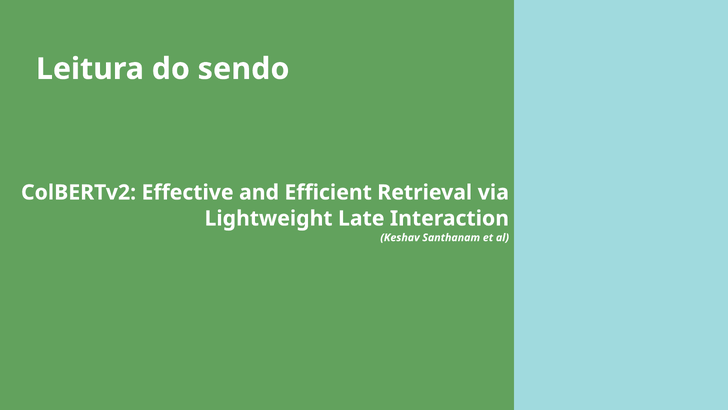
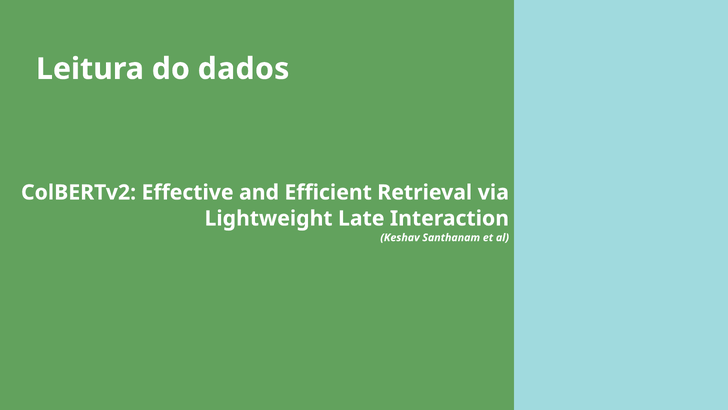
sendo: sendo -> dados
